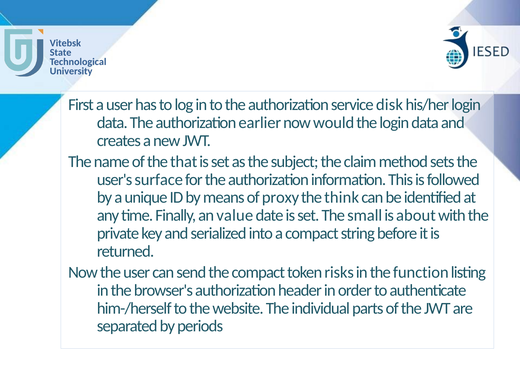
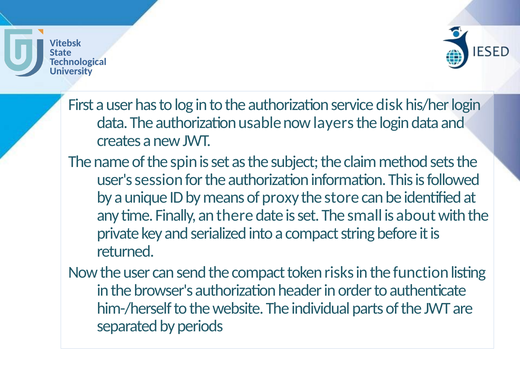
earlier: earlier -> usable
would: would -> layers
that: that -> spin
surface: surface -> session
think: think -> store
value: value -> there
